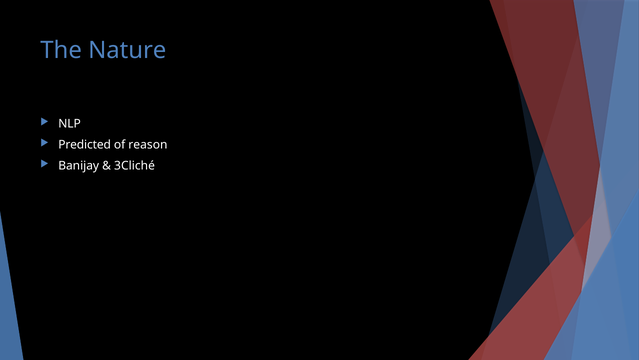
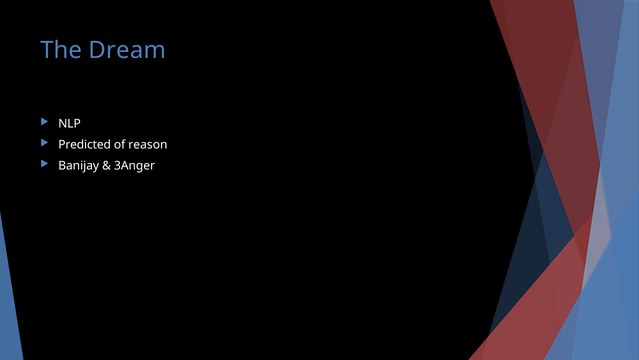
Nature: Nature -> Dream
3Cliché: 3Cliché -> 3Anger
